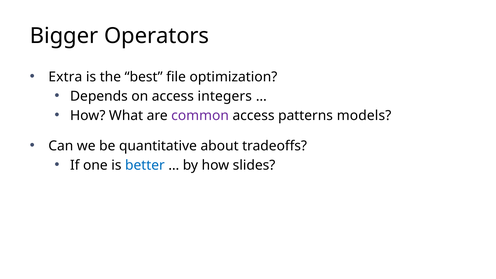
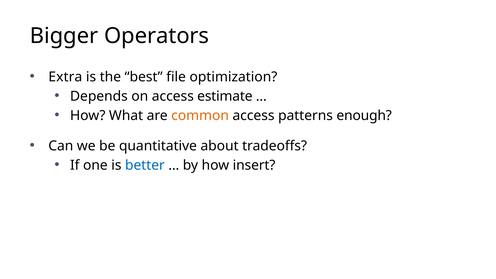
integers: integers -> estimate
common colour: purple -> orange
models: models -> enough
slides: slides -> insert
